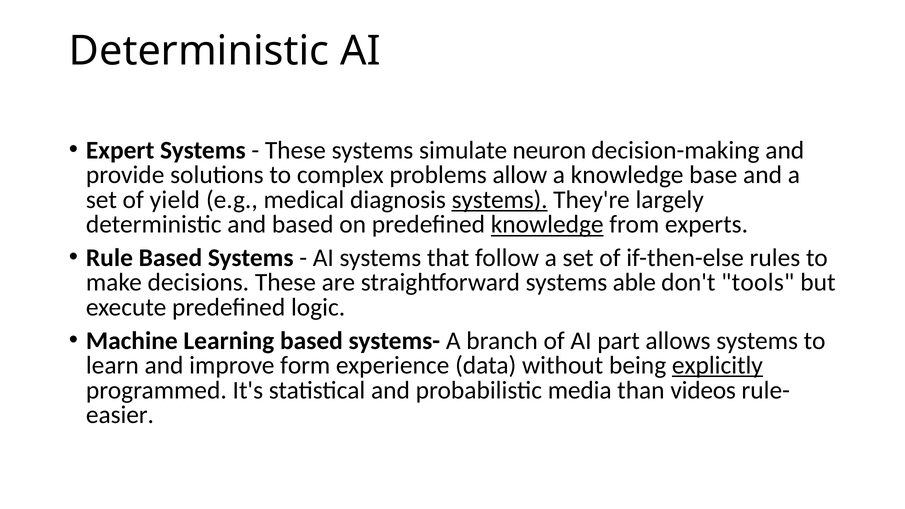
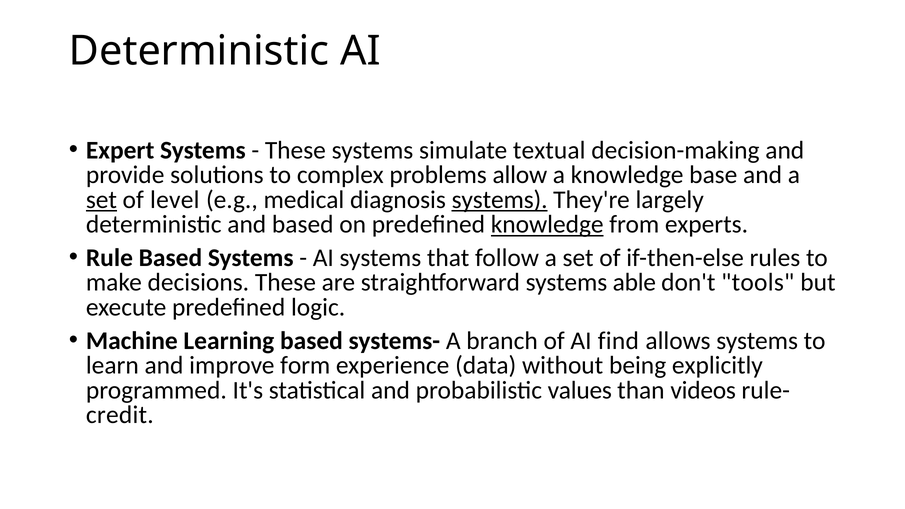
neuron: neuron -> textual
set at (101, 200) underline: none -> present
yield: yield -> level
part: part -> find
explicitly underline: present -> none
media: media -> values
easier: easier -> credit
